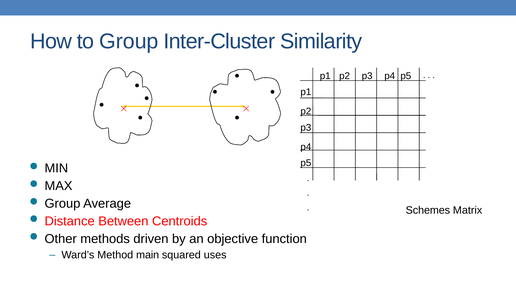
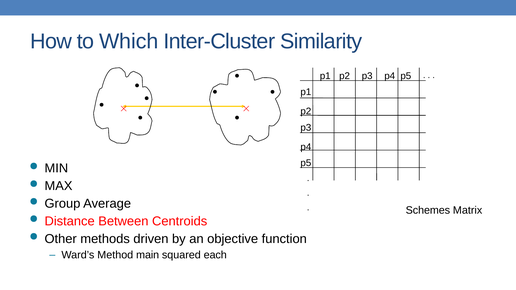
to Group: Group -> Which
uses: uses -> each
